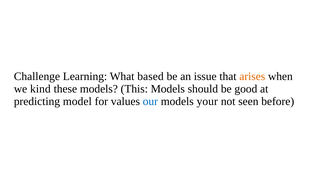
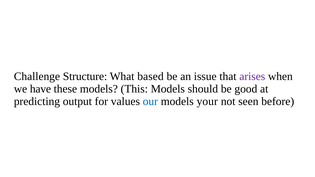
Learning: Learning -> Structure
arises colour: orange -> purple
kind: kind -> have
model: model -> output
